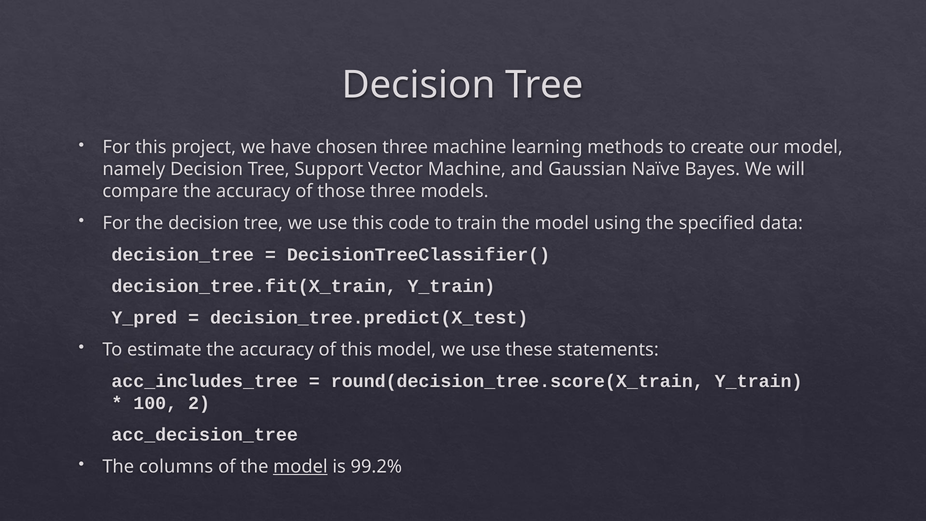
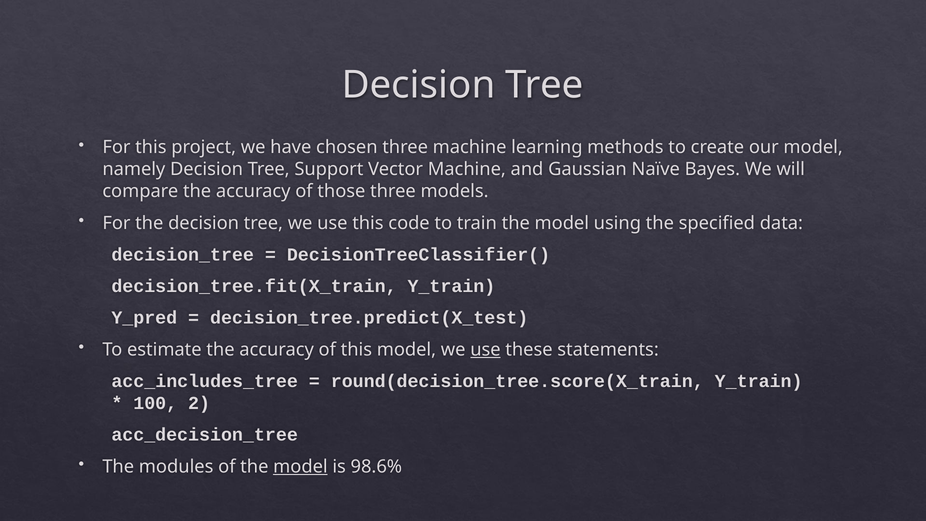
use at (485, 349) underline: none -> present
columns: columns -> modules
99.2%: 99.2% -> 98.6%
